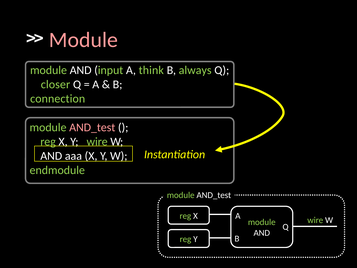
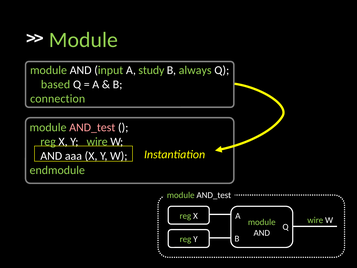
Module at (83, 40) colour: pink -> light green
think: think -> study
closer: closer -> based
